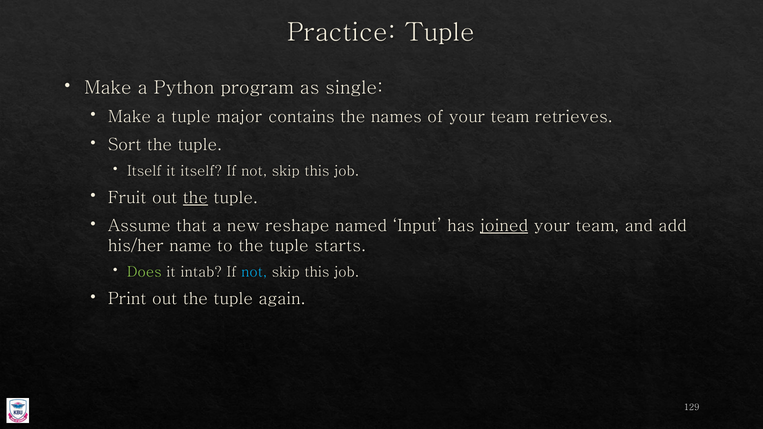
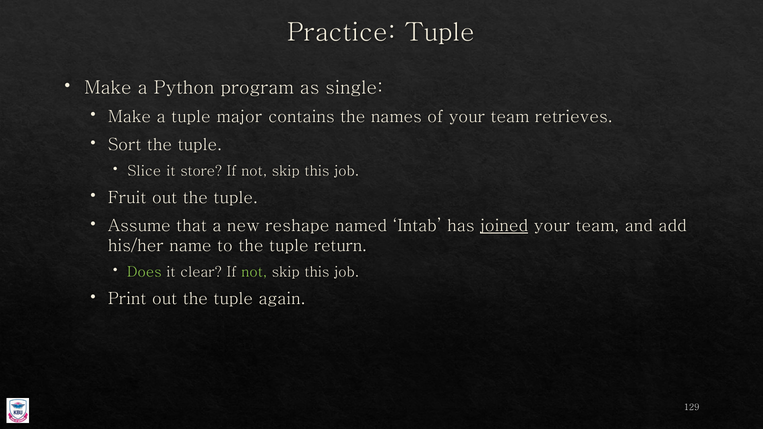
Itself at (144, 171): Itself -> Slice
it itself: itself -> store
the at (195, 198) underline: present -> none
Input: Input -> Intab
starts: starts -> return
intab: intab -> clear
not at (254, 272) colour: light blue -> light green
